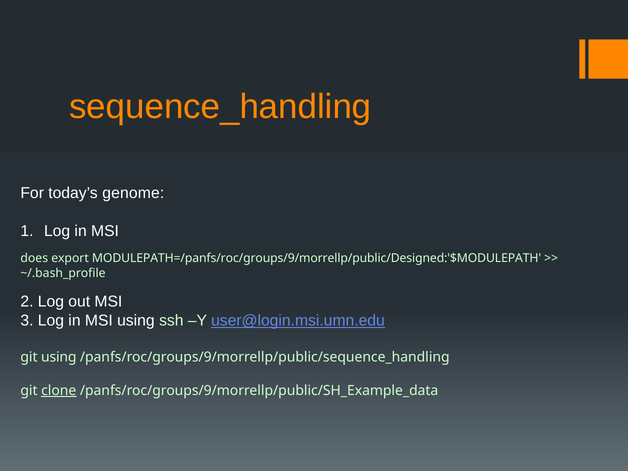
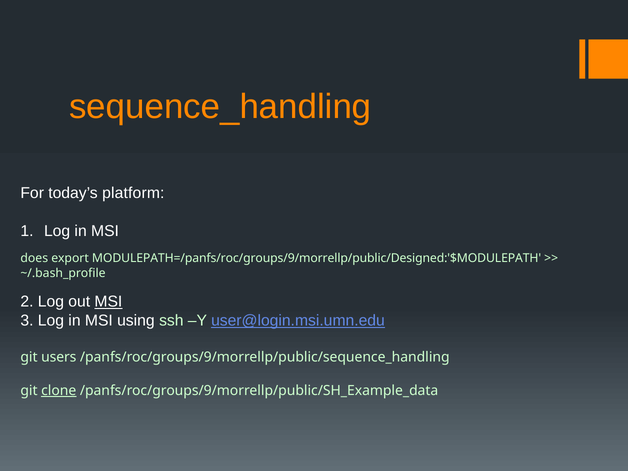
genome: genome -> platform
MSI at (108, 302) underline: none -> present
git using: using -> users
